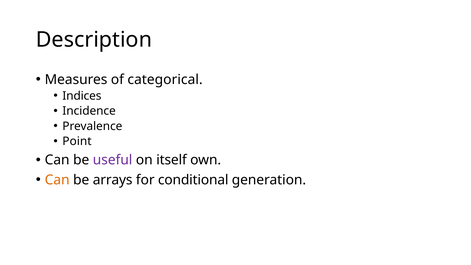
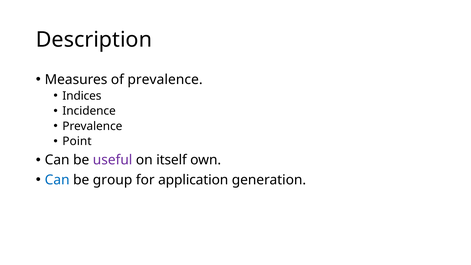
of categorical: categorical -> prevalence
Can at (57, 180) colour: orange -> blue
arrays: arrays -> group
conditional: conditional -> application
